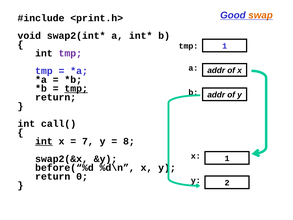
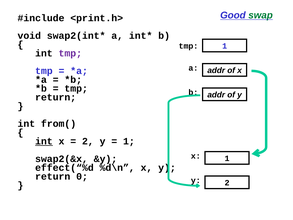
swap colour: orange -> green
tmp at (76, 88) underline: present -> none
call(: call( -> from(
7 at (88, 141): 7 -> 2
8 at (129, 141): 8 -> 1
before(“%d: before(“%d -> effect(“%d
